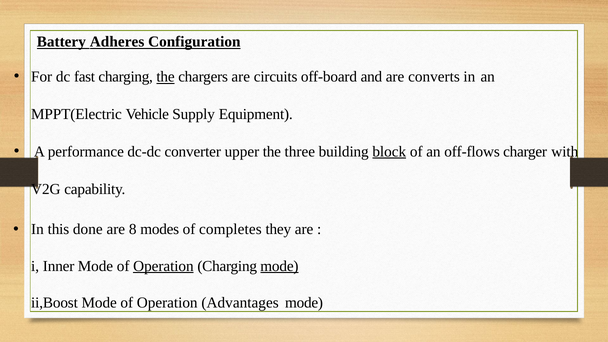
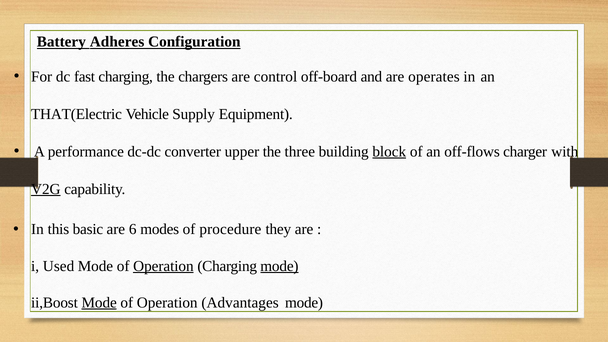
the at (166, 77) underline: present -> none
circuits: circuits -> control
converts: converts -> operates
MPPT(Electric: MPPT(Electric -> THAT(Electric
V2G underline: none -> present
done: done -> basic
8: 8 -> 6
completes: completes -> procedure
Inner: Inner -> Used
Mode at (99, 303) underline: none -> present
